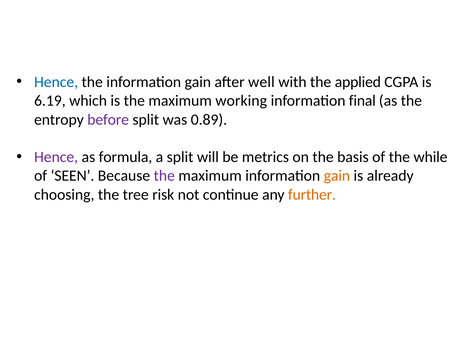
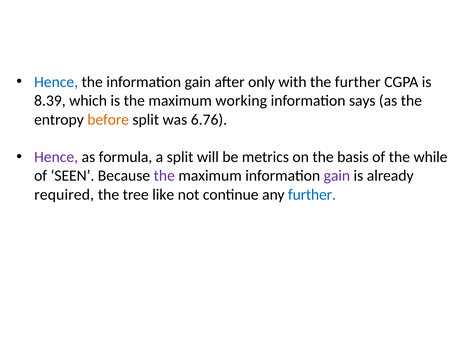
well: well -> only
the applied: applied -> further
6.19: 6.19 -> 8.39
final: final -> says
before colour: purple -> orange
0.89: 0.89 -> 6.76
gain at (337, 176) colour: orange -> purple
choosing: choosing -> required
risk: risk -> like
further at (312, 194) colour: orange -> blue
